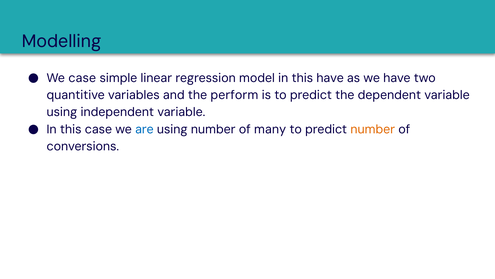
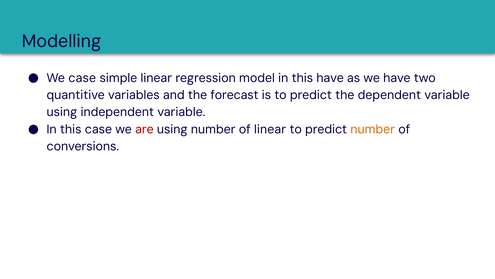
perform: perform -> forecast
are colour: blue -> red
of many: many -> linear
